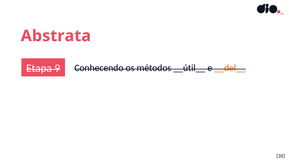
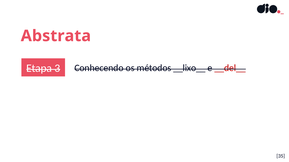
9: 9 -> 3
__útil__: __útil__ -> __lixo__
__del__ colour: orange -> red
